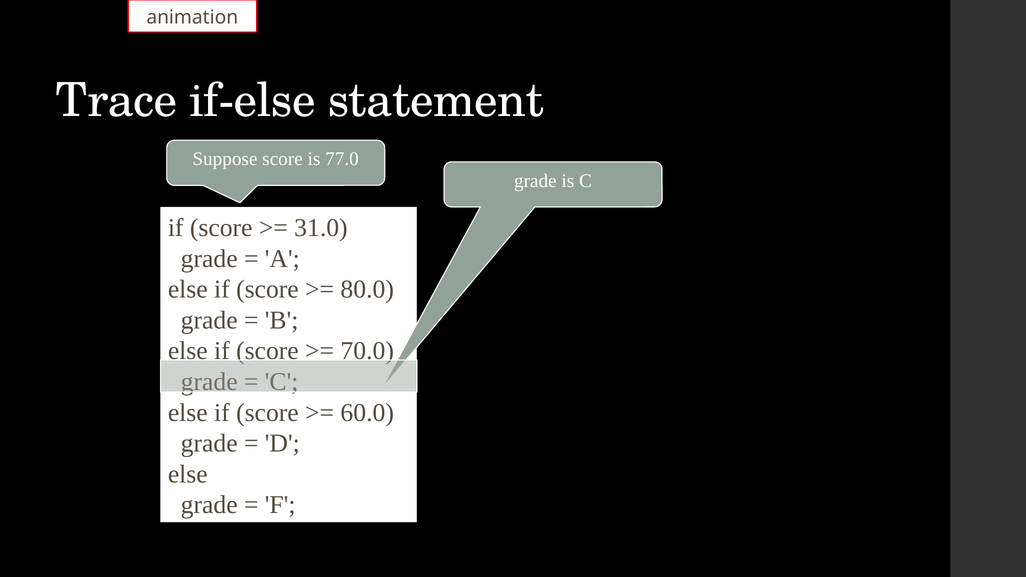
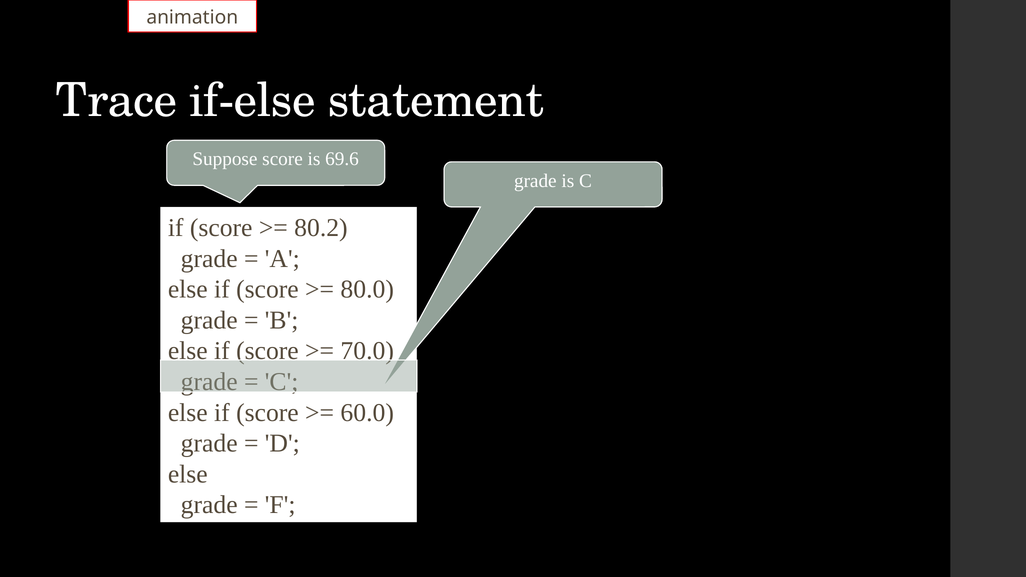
77.0: 77.0 -> 69.6
31.0: 31.0 -> 80.2
